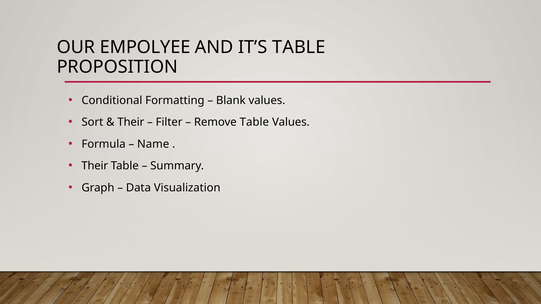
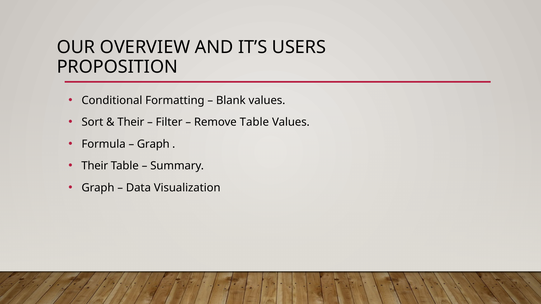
EMPOLYEE: EMPOLYEE -> OVERVIEW
IT’S TABLE: TABLE -> USERS
Name at (153, 144): Name -> Graph
